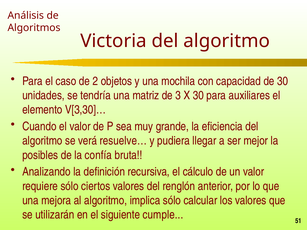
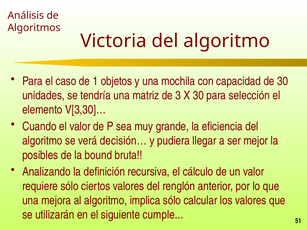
2: 2 -> 1
auxiliares: auxiliares -> selección
resuelve…: resuelve… -> decisión…
confía: confía -> bound
